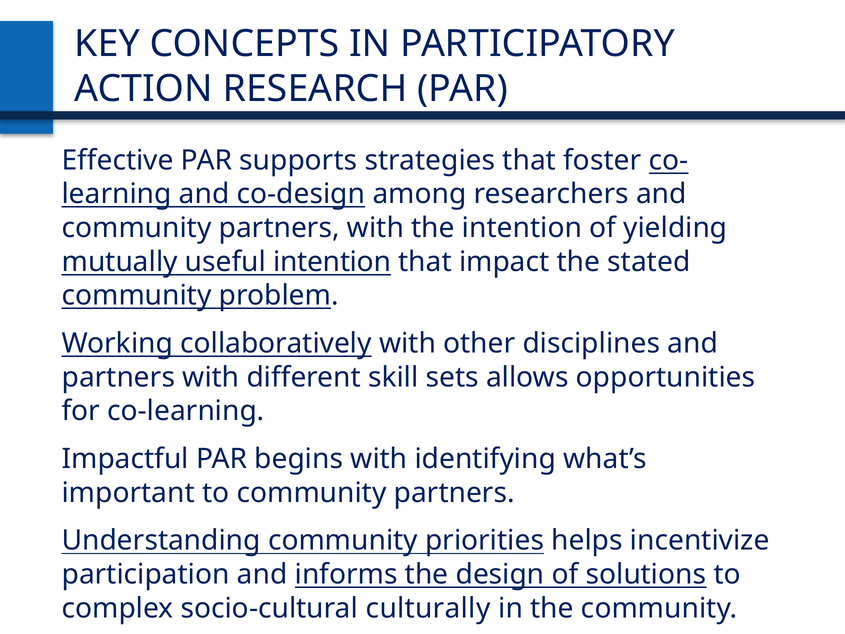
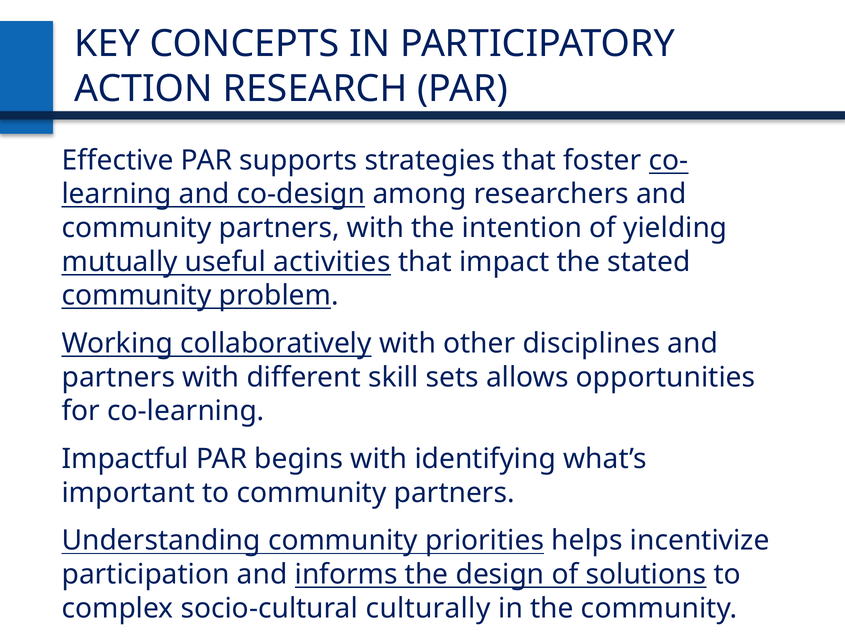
useful intention: intention -> activities
